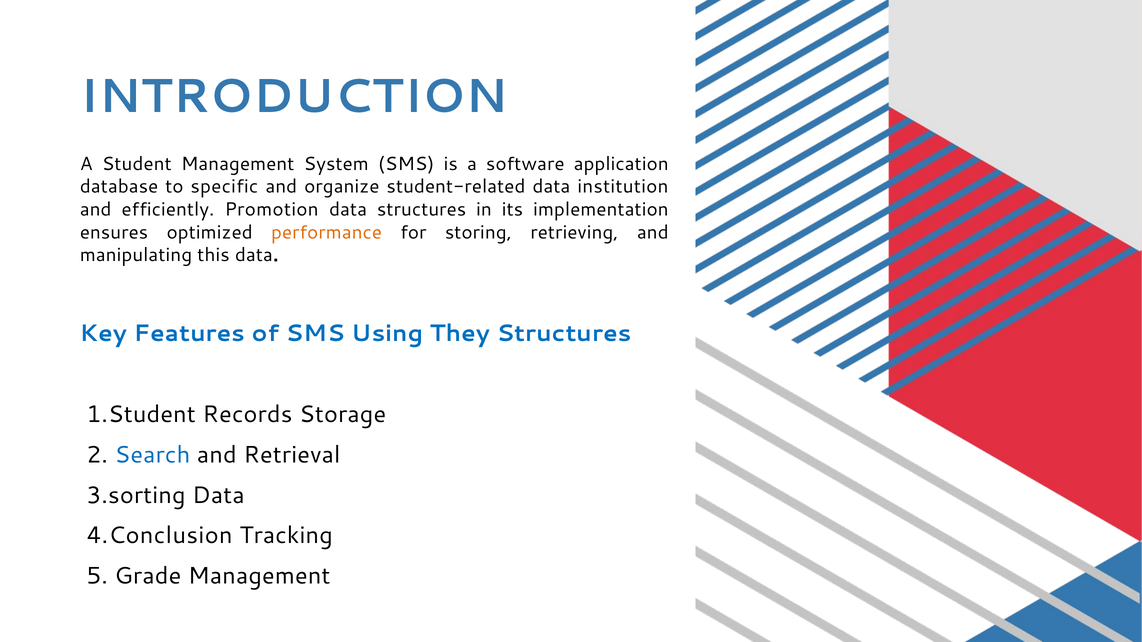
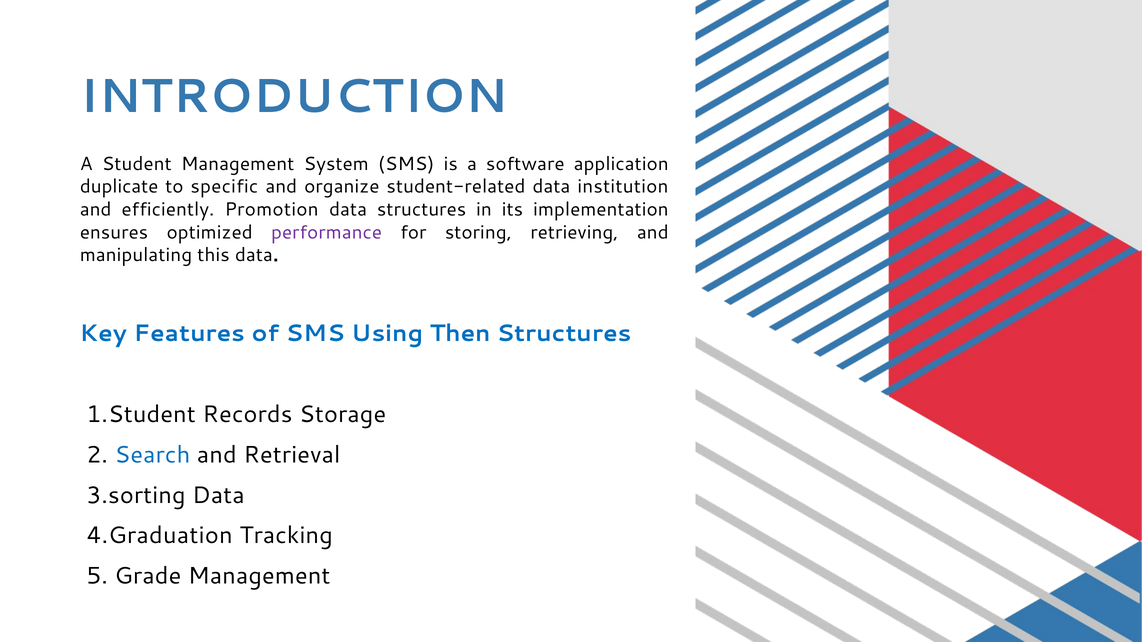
database: database -> duplicate
performance colour: orange -> purple
They: They -> Then
4.Conclusion: 4.Conclusion -> 4.Graduation
